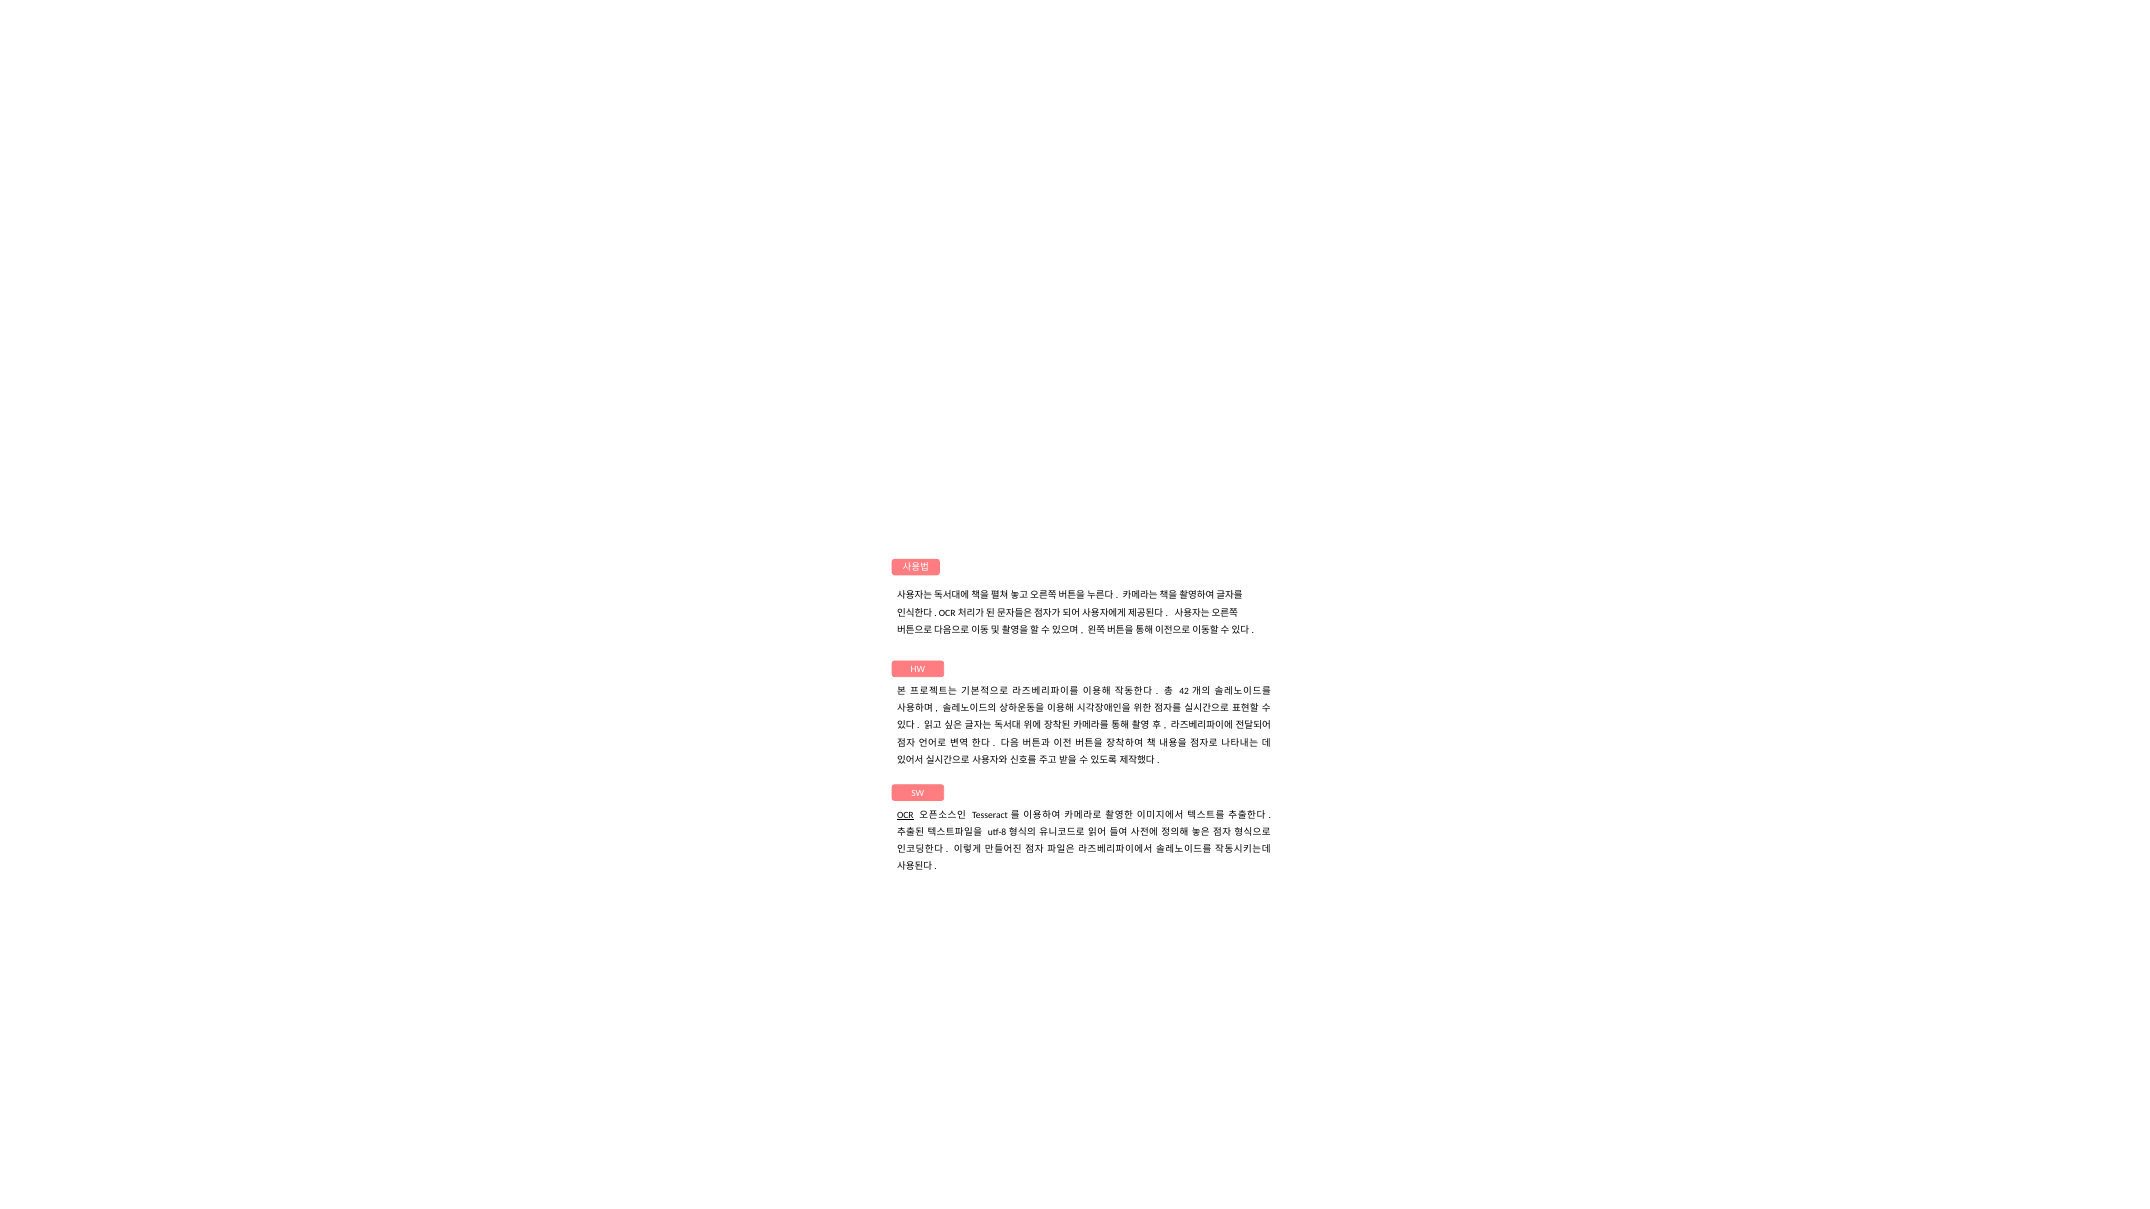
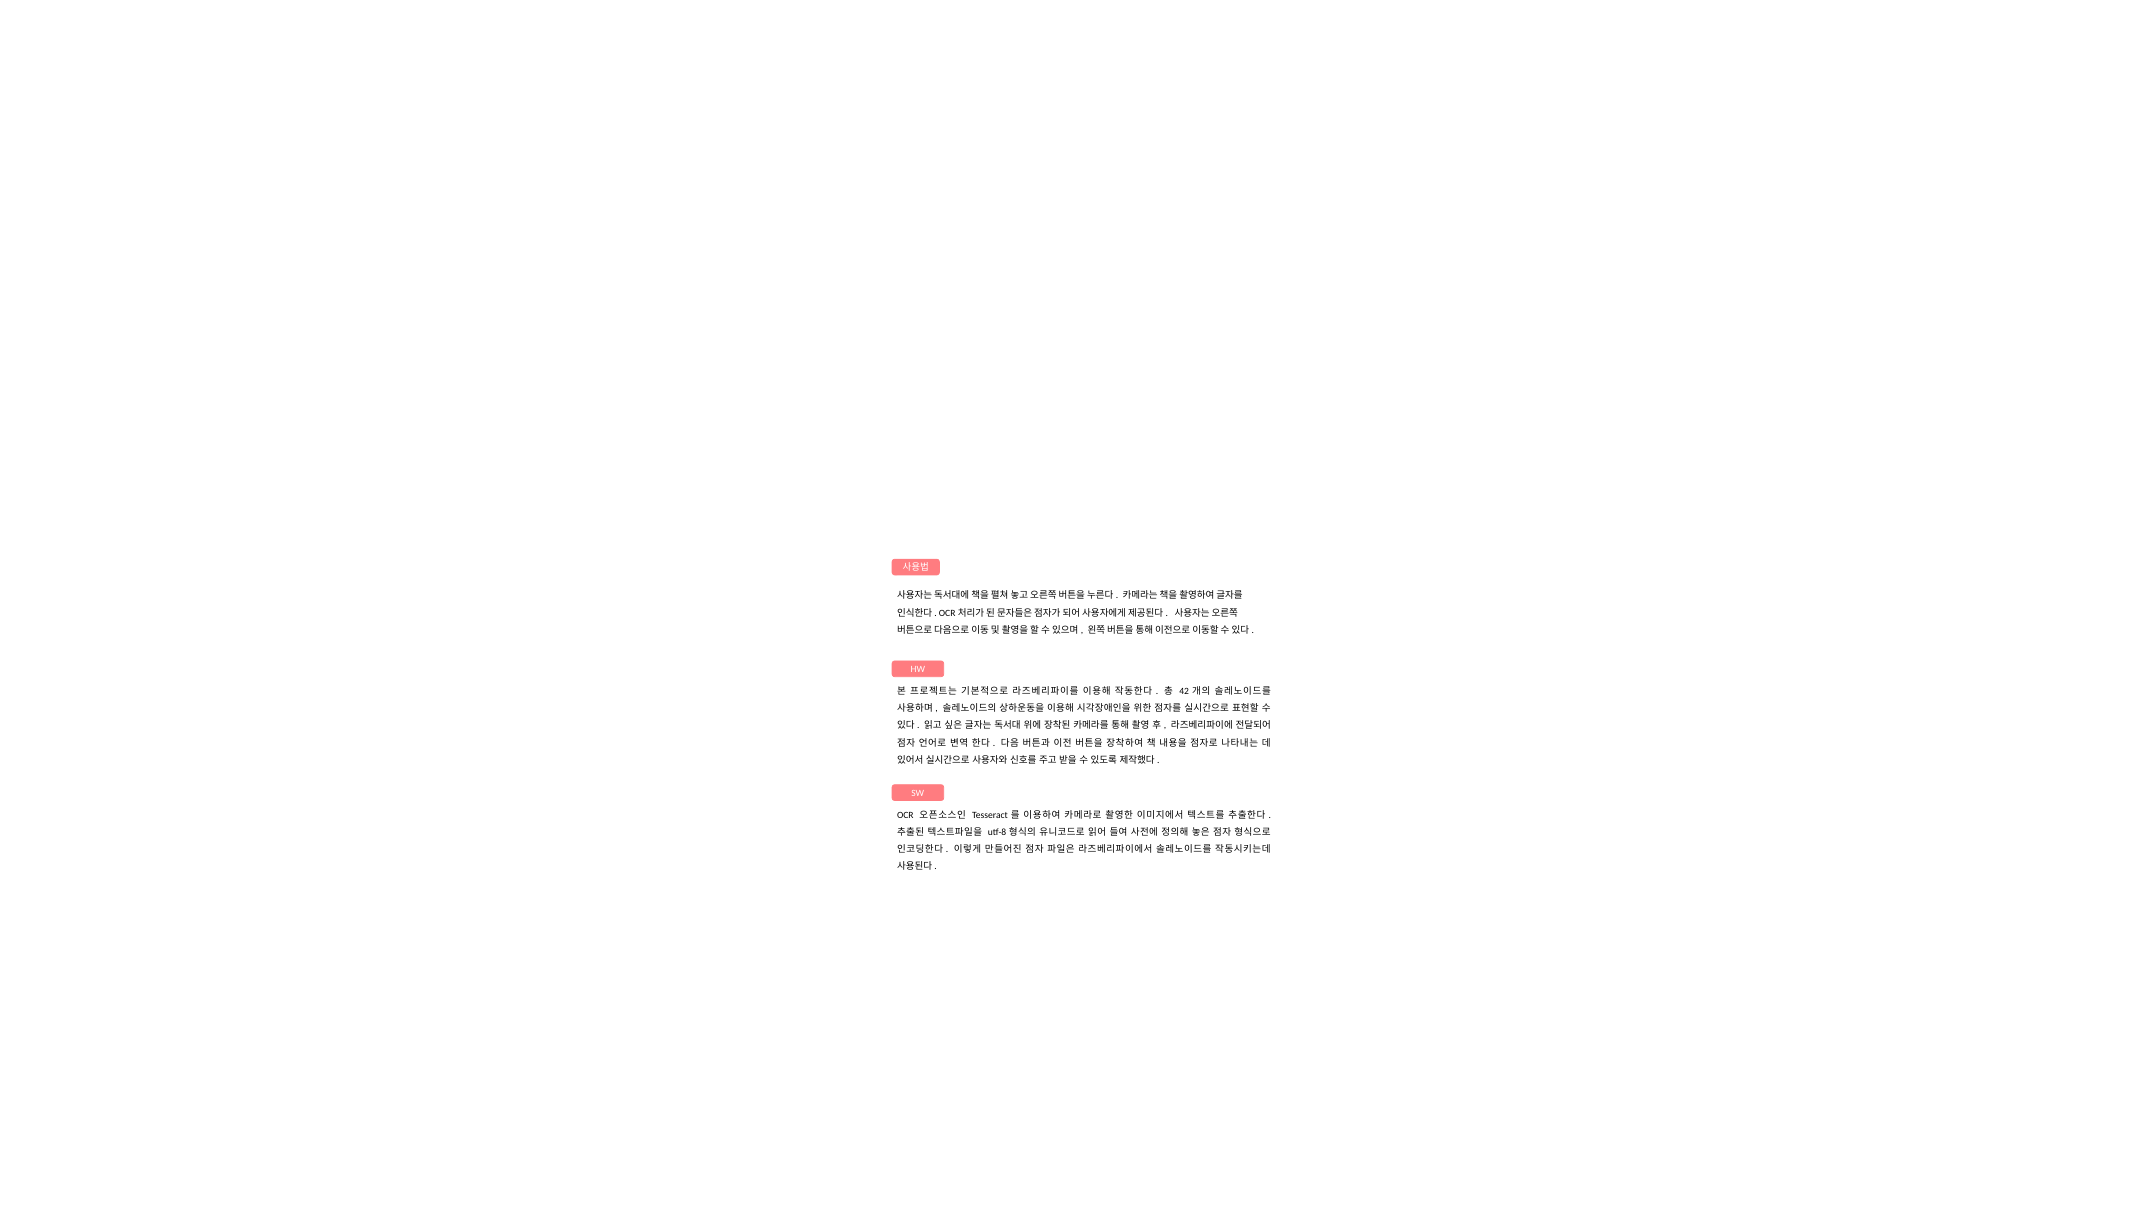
OCR underline: present -> none
